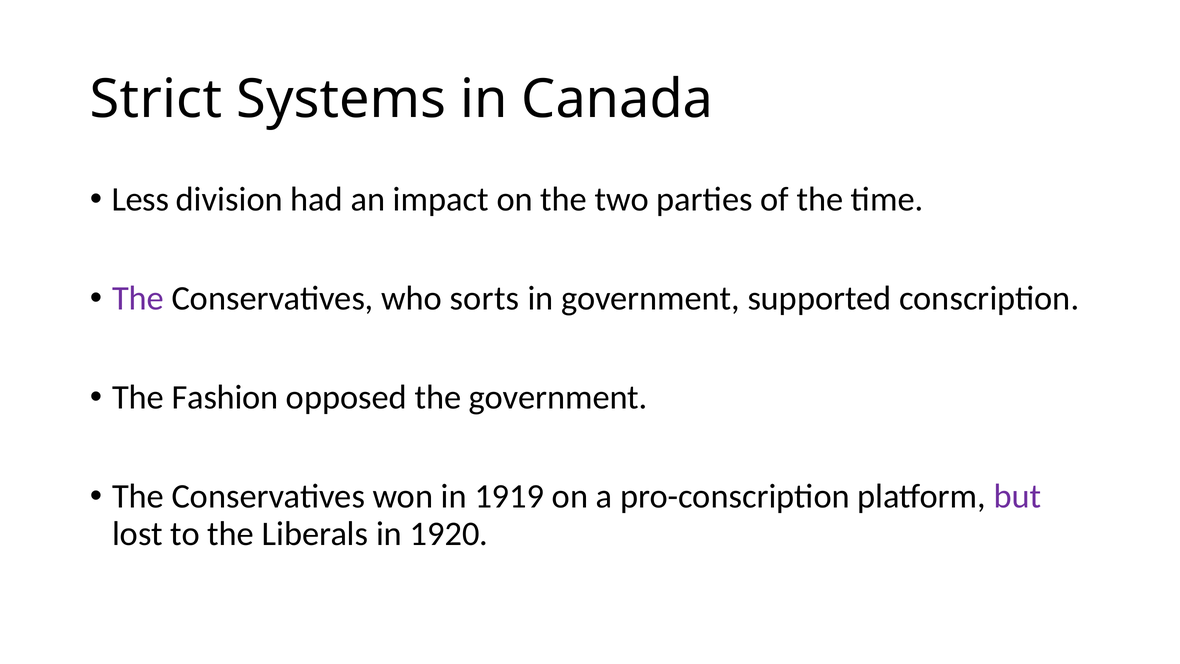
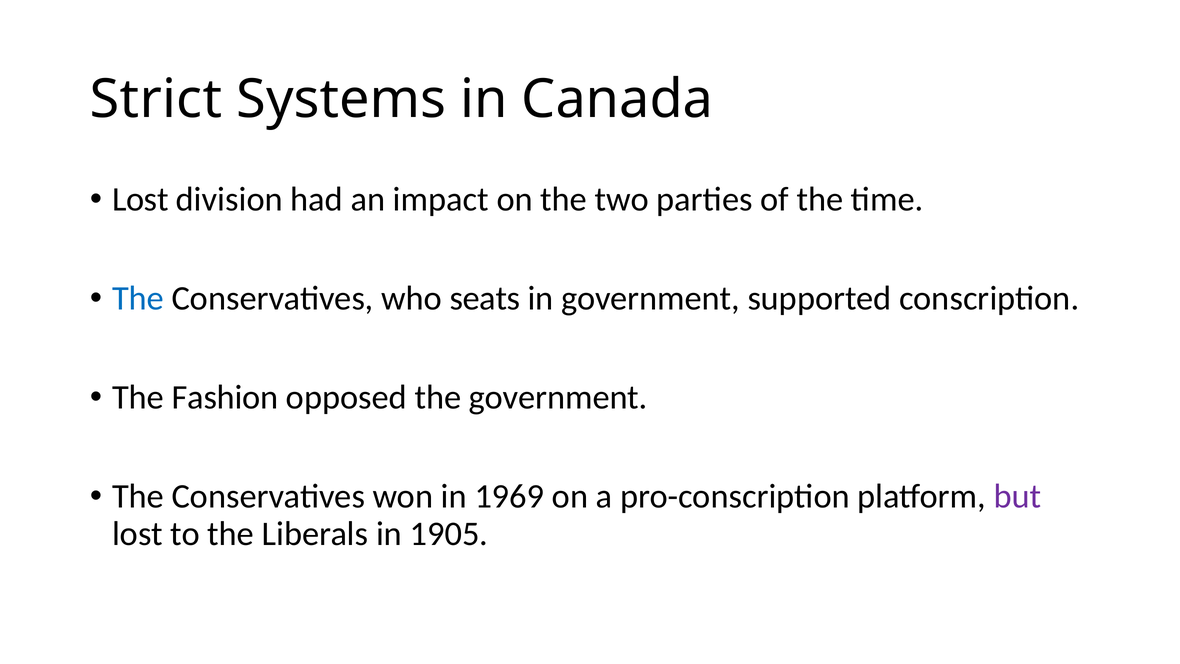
Less at (140, 200): Less -> Lost
The at (138, 298) colour: purple -> blue
sorts: sorts -> seats
1919: 1919 -> 1969
1920: 1920 -> 1905
